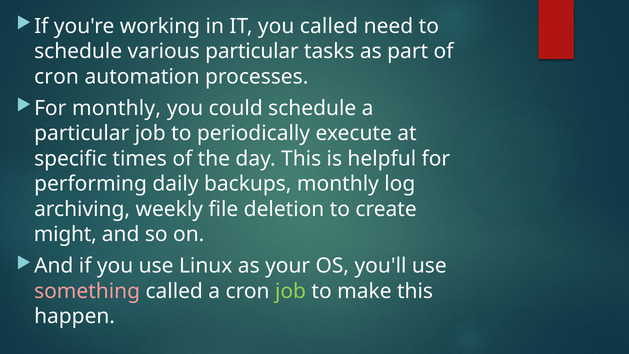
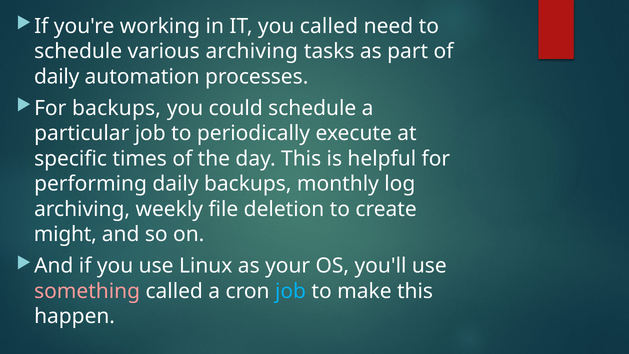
various particular: particular -> archiving
cron at (57, 77): cron -> daily
For monthly: monthly -> backups
job at (291, 291) colour: light green -> light blue
